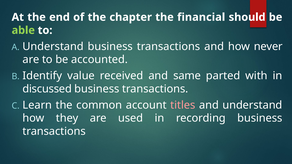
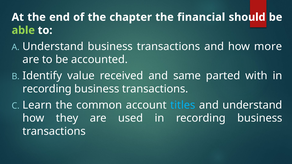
never: never -> more
discussed at (47, 89): discussed -> recording
titles colour: pink -> light blue
